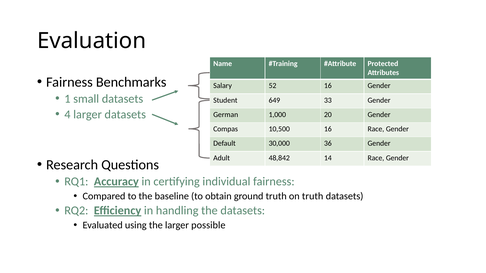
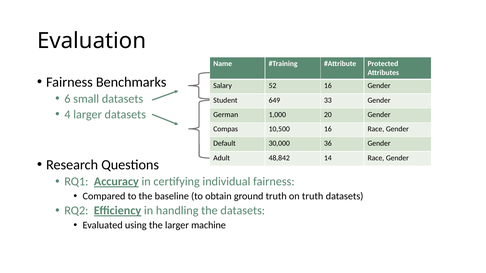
1: 1 -> 6
possible: possible -> machine
